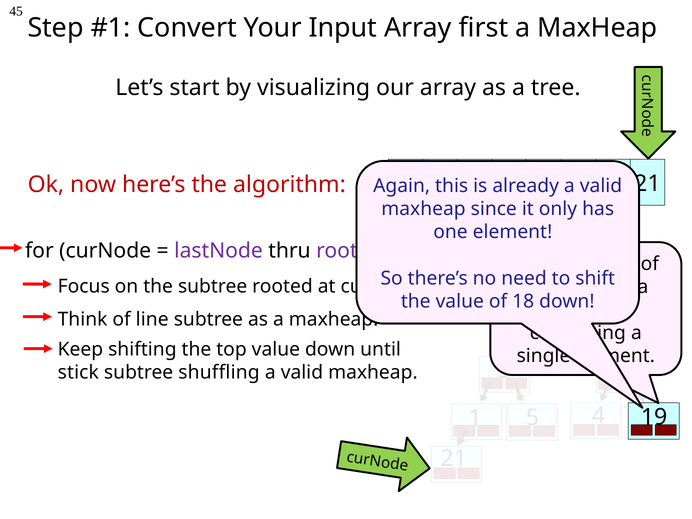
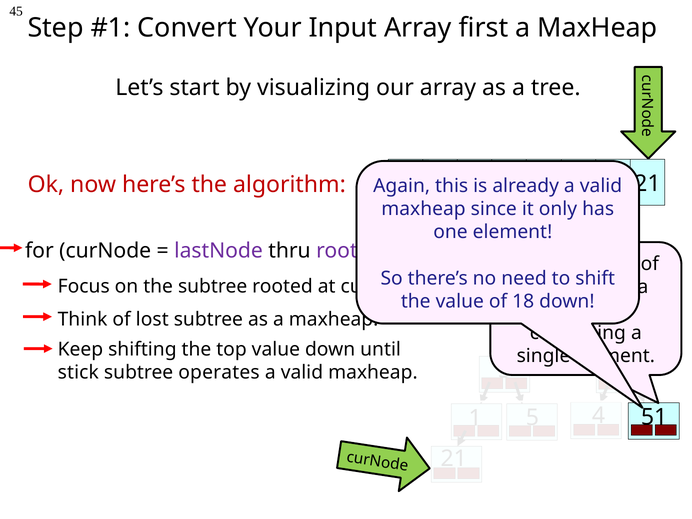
line: line -> lost
shuffling: shuffling -> operates
19: 19 -> 51
